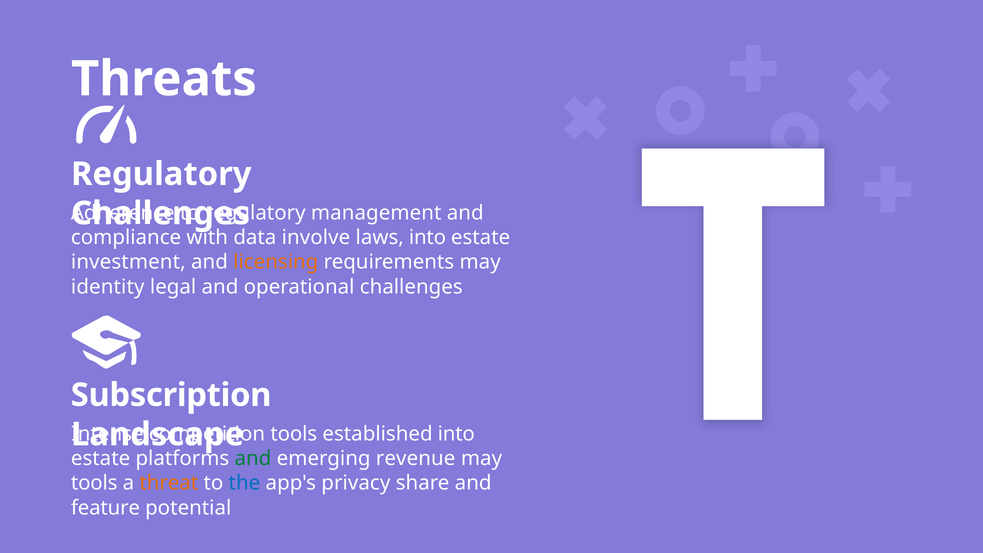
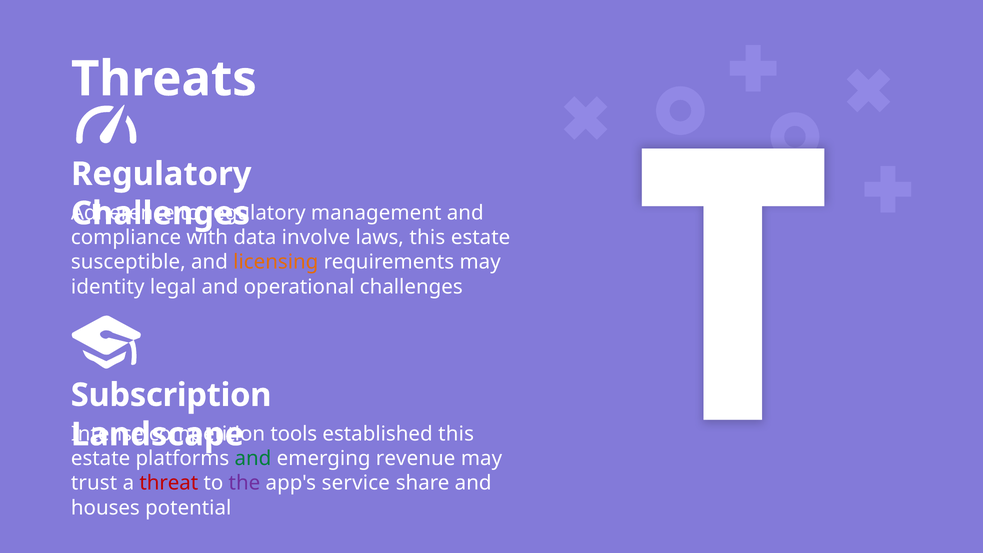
laws into: into -> this
investment: investment -> susceptible
established into: into -> this
tools at (94, 483): tools -> trust
threat colour: orange -> red
the colour: blue -> purple
privacy: privacy -> service
feature: feature -> houses
